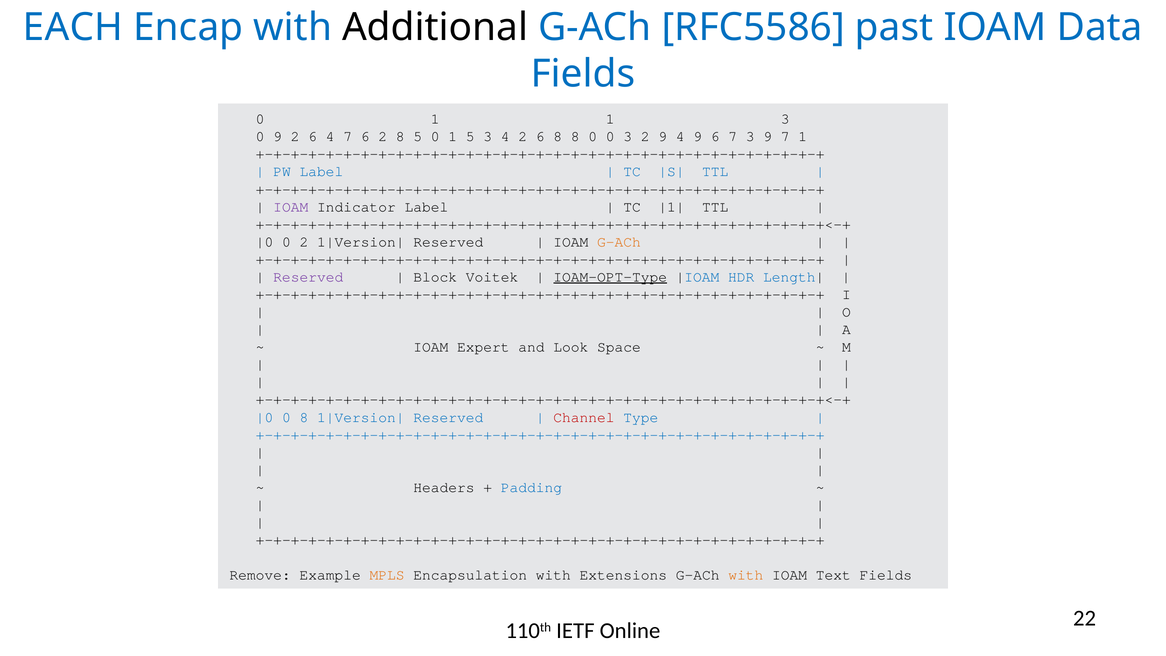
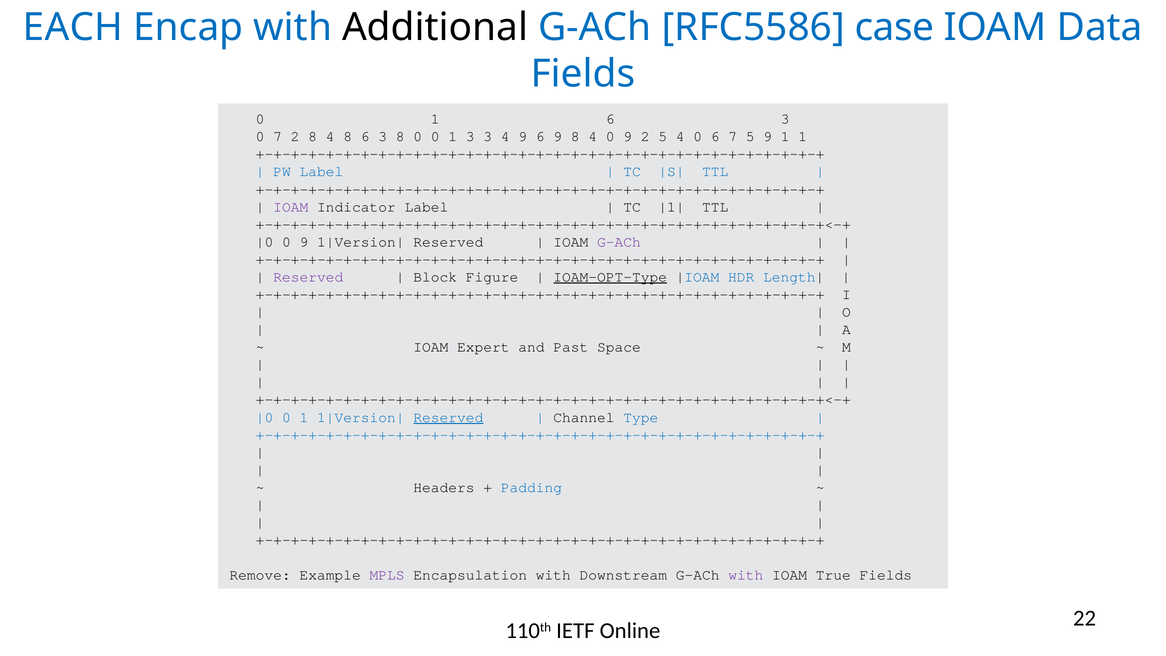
past: past -> case
1 1: 1 -> 6
0 9: 9 -> 7
6 at (313, 137): 6 -> 8
4 7: 7 -> 8
2 at (383, 137): 2 -> 3
8 5: 5 -> 0
1 5: 5 -> 3
4 2: 2 -> 9
6 8: 8 -> 9
0 at (593, 137): 0 -> 4
3 at (628, 137): 3 -> 9
2 9: 9 -> 5
9 at (698, 137): 9 -> 0
7 3: 3 -> 5
9 7: 7 -> 1
2 at (304, 242): 2 -> 9
G-ACh at (619, 242) colour: orange -> purple
Voitek: Voitek -> Figure
Look: Look -> Past
8 at (304, 417): 8 -> 1
Reserved at (448, 417) underline: none -> present
Channel colour: red -> black
MPLS colour: orange -> purple
Extensions: Extensions -> Downstream
with at (746, 575) colour: orange -> purple
Text: Text -> True
